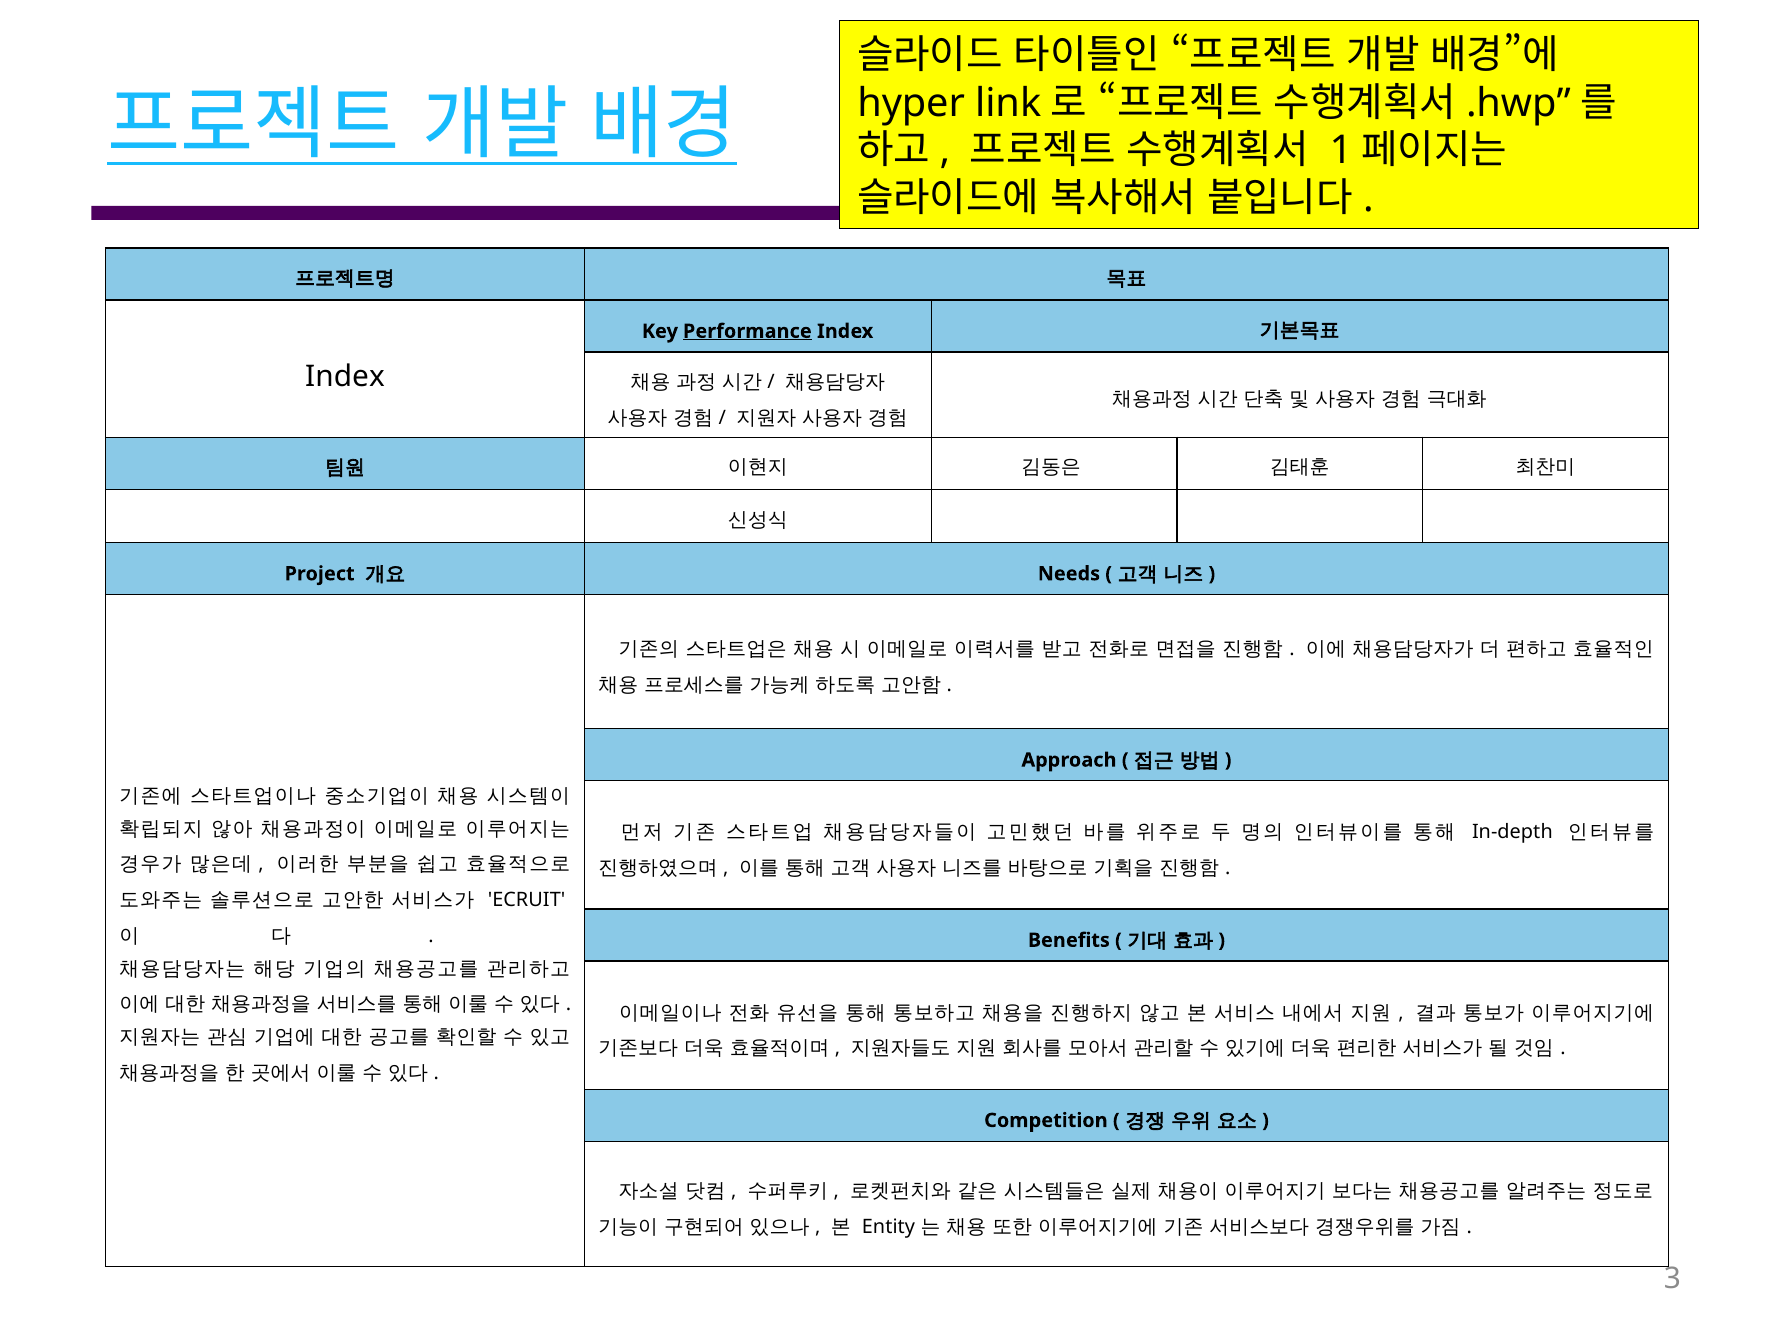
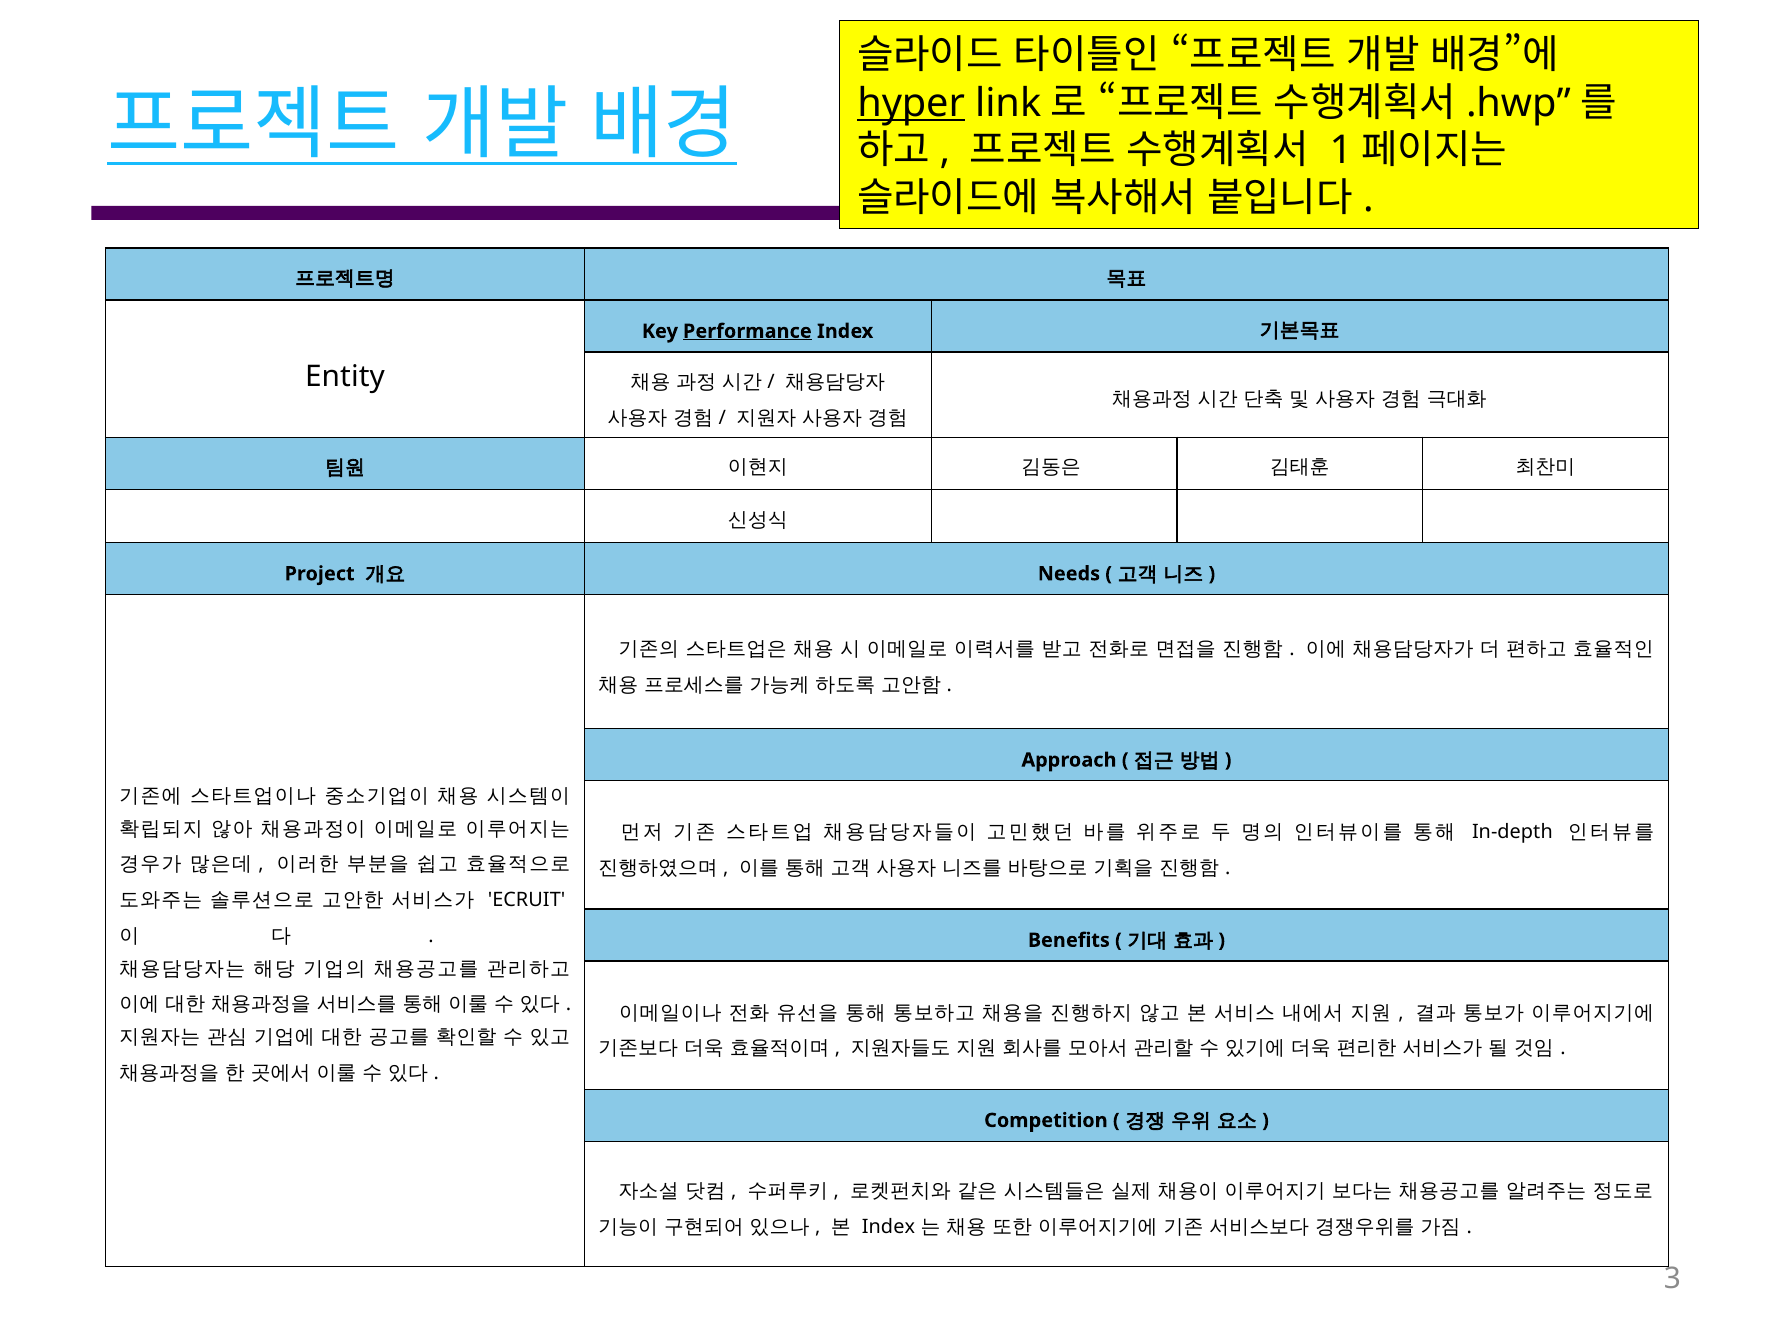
hyper underline: none -> present
Index at (345, 376): Index -> Entity
Entity at (888, 1227): Entity -> Index
